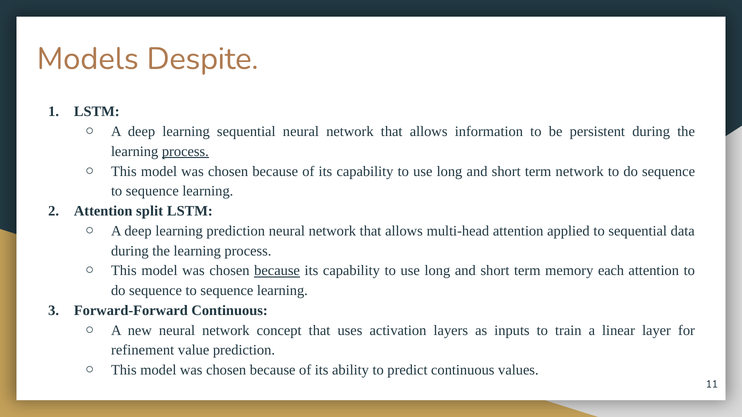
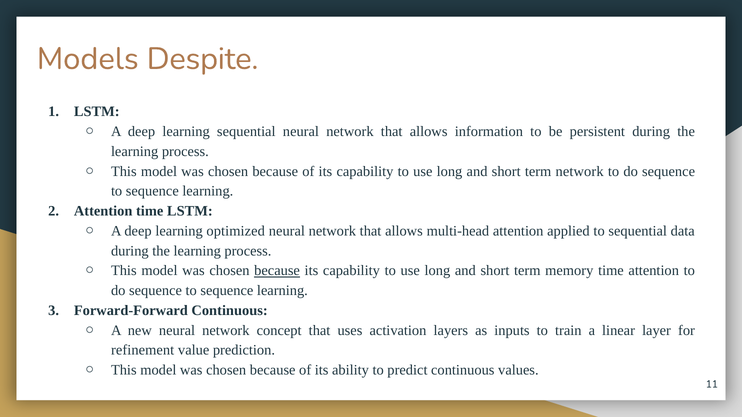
process at (185, 152) underline: present -> none
Attention split: split -> time
learning prediction: prediction -> optimized
memory each: each -> time
